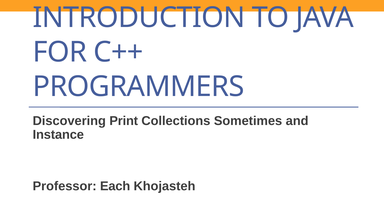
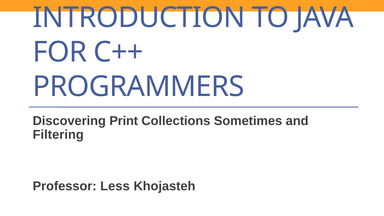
Instance: Instance -> Filtering
Each: Each -> Less
